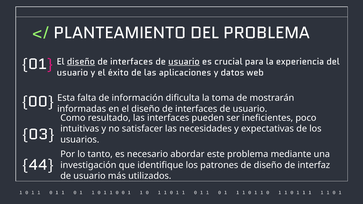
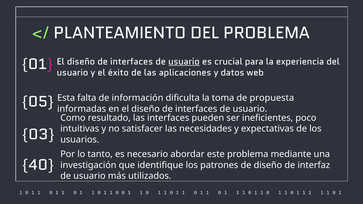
diseño at (81, 62) underline: present -> none
mostrarán: mostrarán -> propuesta
00: 00 -> 05
44: 44 -> 40
